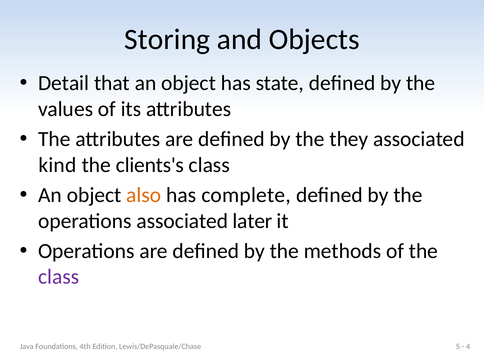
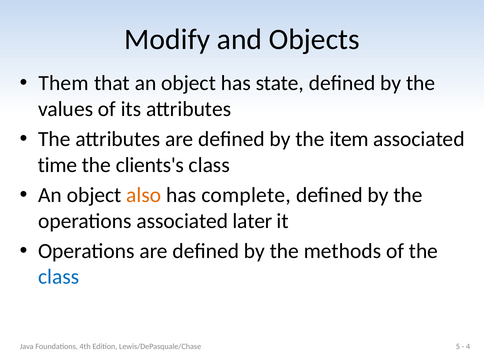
Storing: Storing -> Modify
Detail: Detail -> Them
they: they -> item
kind: kind -> time
class at (59, 277) colour: purple -> blue
